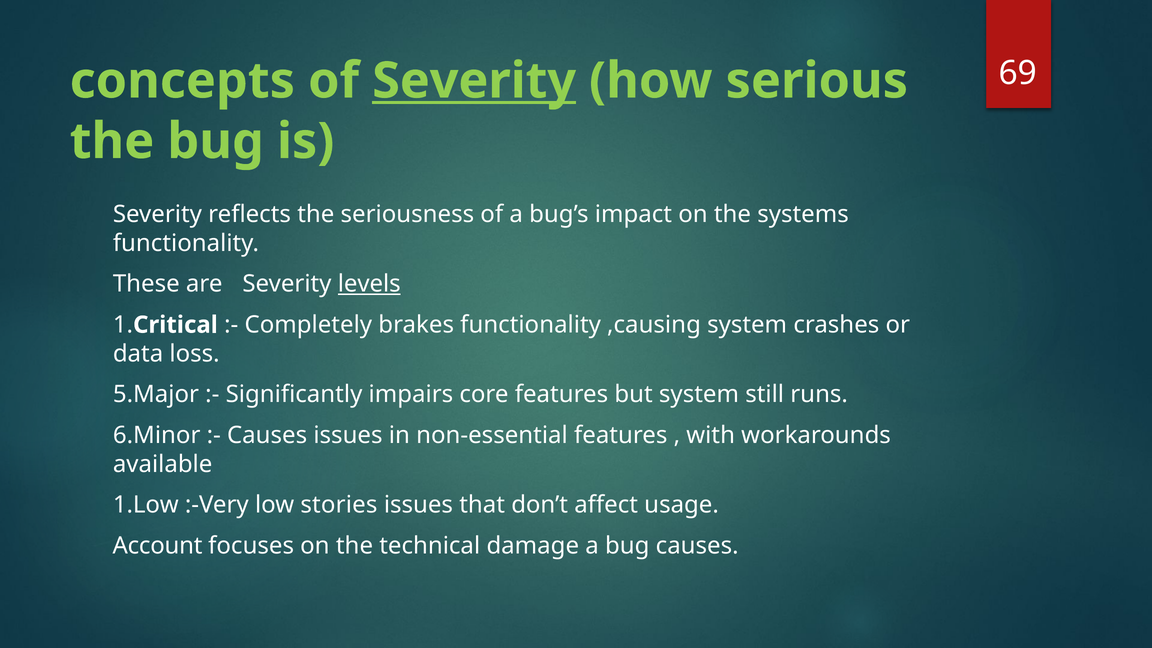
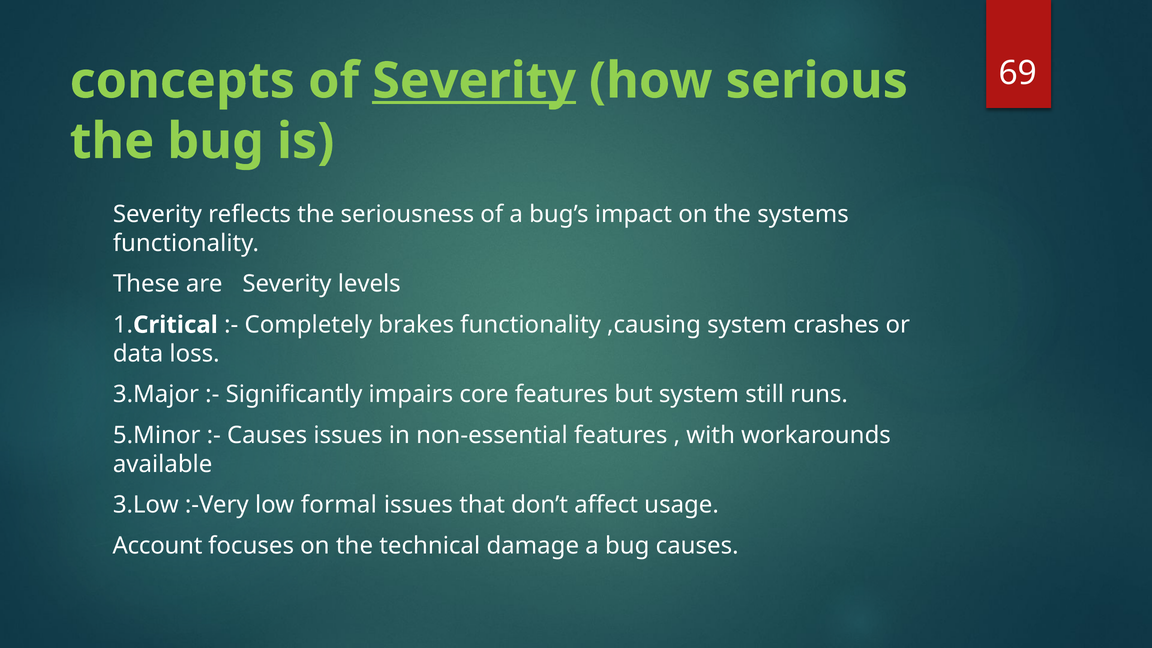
levels underline: present -> none
5.Major: 5.Major -> 3.Major
6.Minor: 6.Minor -> 5.Minor
1.Low: 1.Low -> 3.Low
stories: stories -> formal
